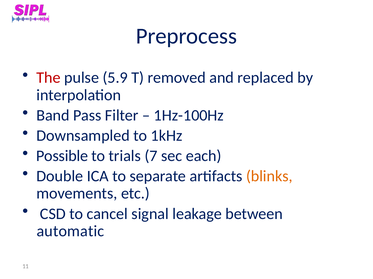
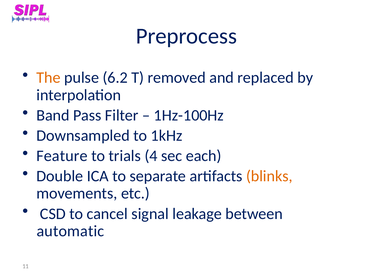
The colour: red -> orange
5.9: 5.9 -> 6.2
Possible: Possible -> Feature
7: 7 -> 4
